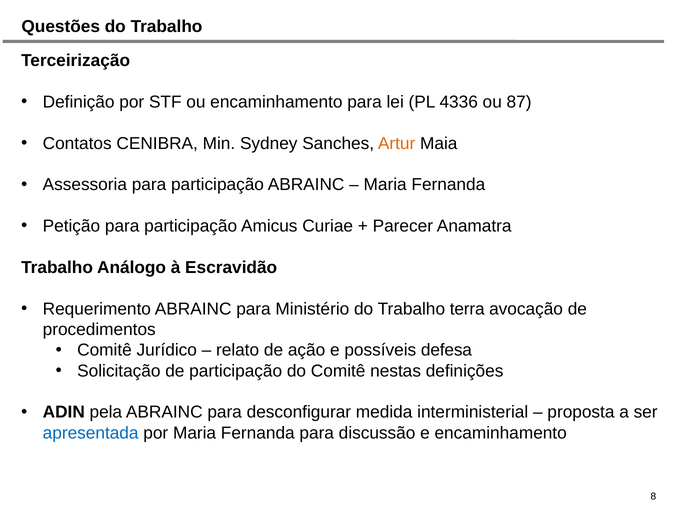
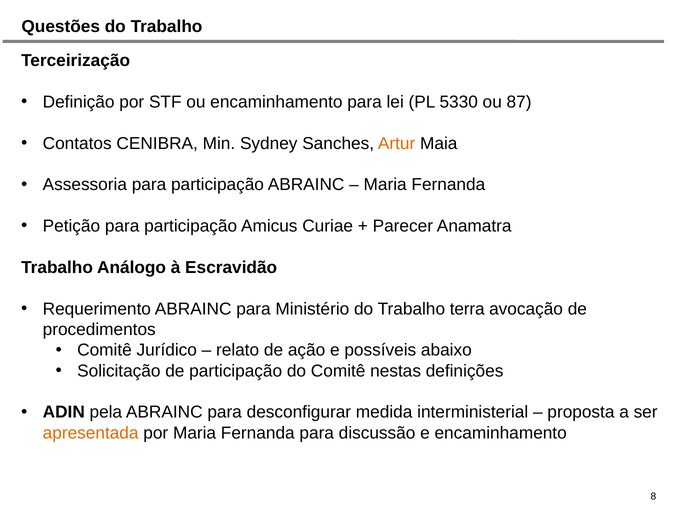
4336: 4336 -> 5330
defesa: defesa -> abaixo
apresentada colour: blue -> orange
